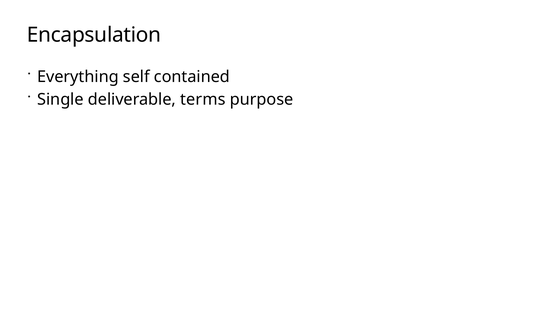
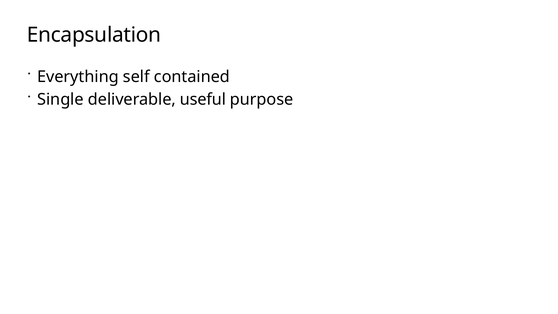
terms: terms -> useful
